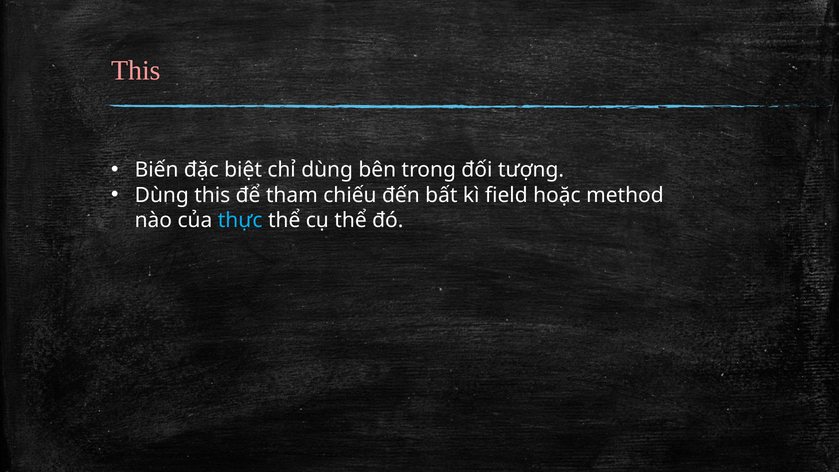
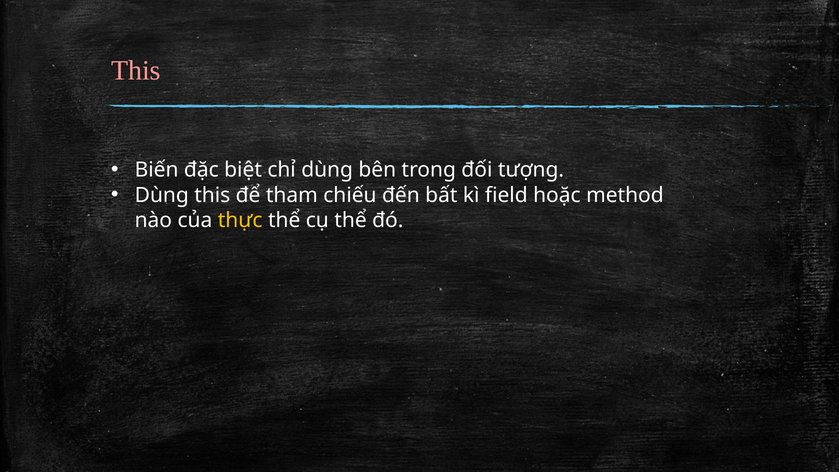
thực colour: light blue -> yellow
